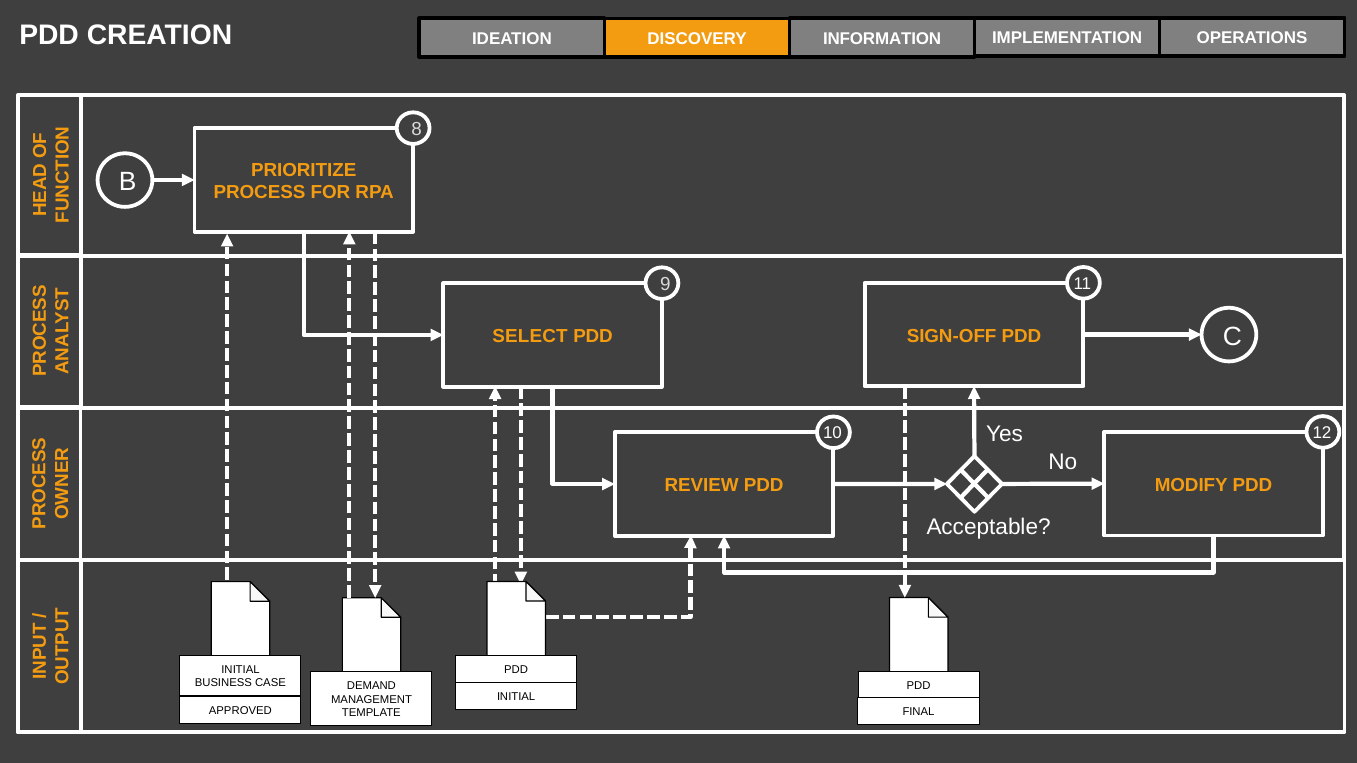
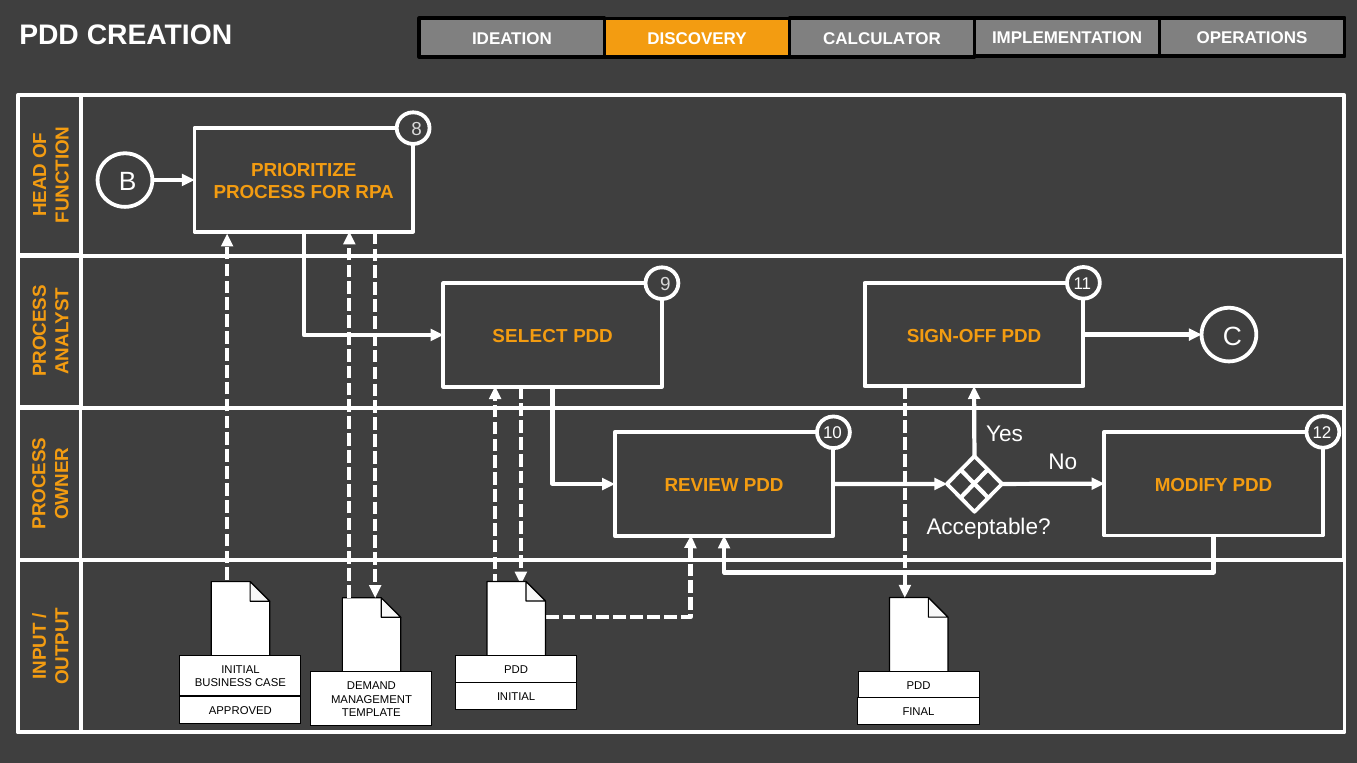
INFORMATION: INFORMATION -> CALCULATOR
